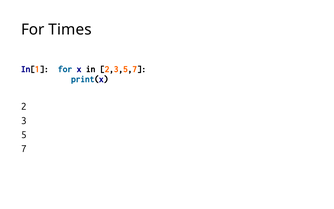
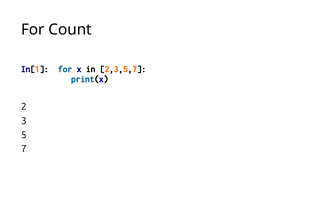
Times: Times -> Count
